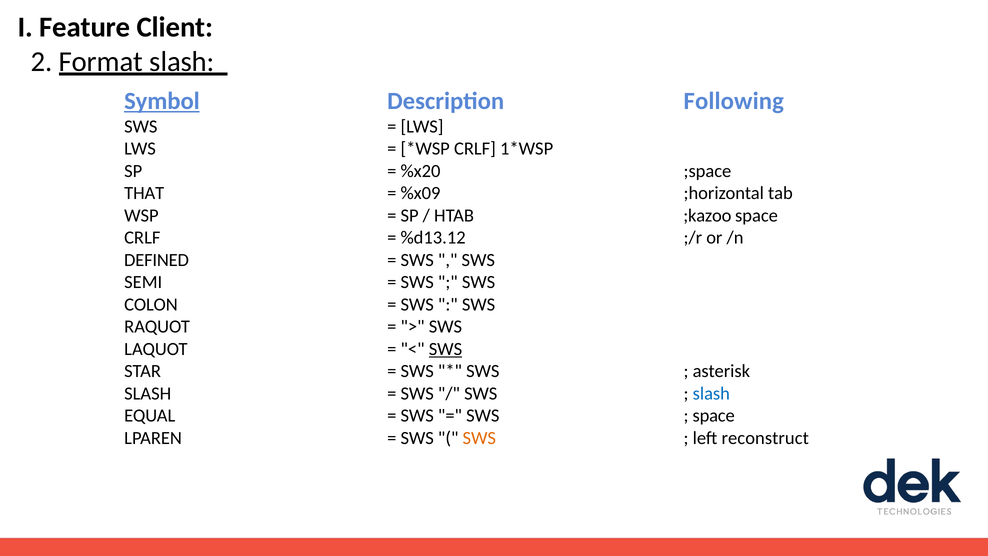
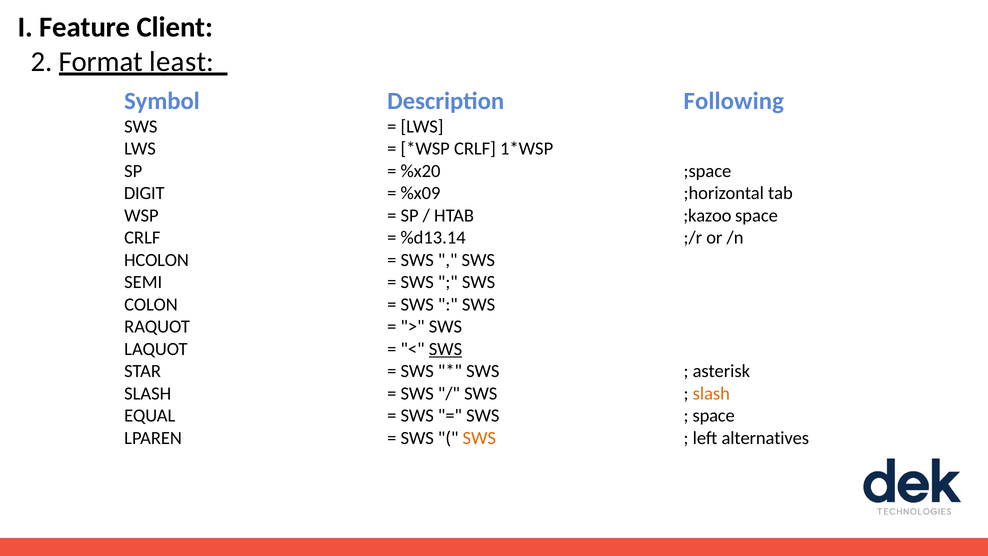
Format slash: slash -> least
Symbol underline: present -> none
THAT: THAT -> DIGIT
%d13.12: %d13.12 -> %d13.14
DEFINED: DEFINED -> HCOLON
slash at (711, 393) colour: blue -> orange
reconstruct: reconstruct -> alternatives
